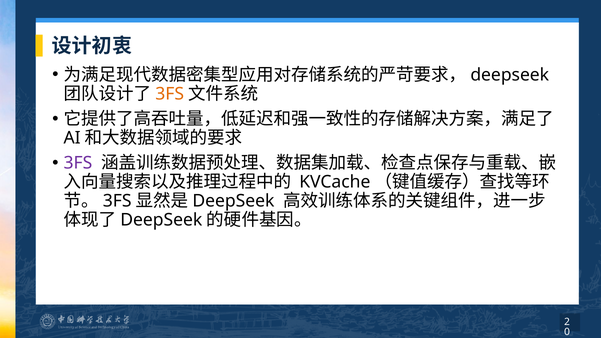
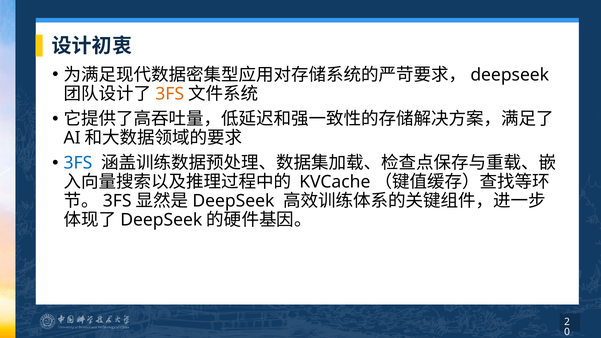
3FS at (78, 163) colour: purple -> blue
